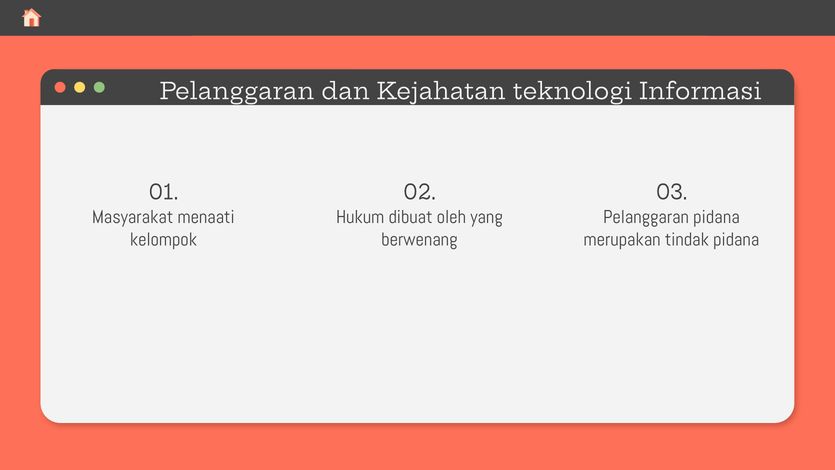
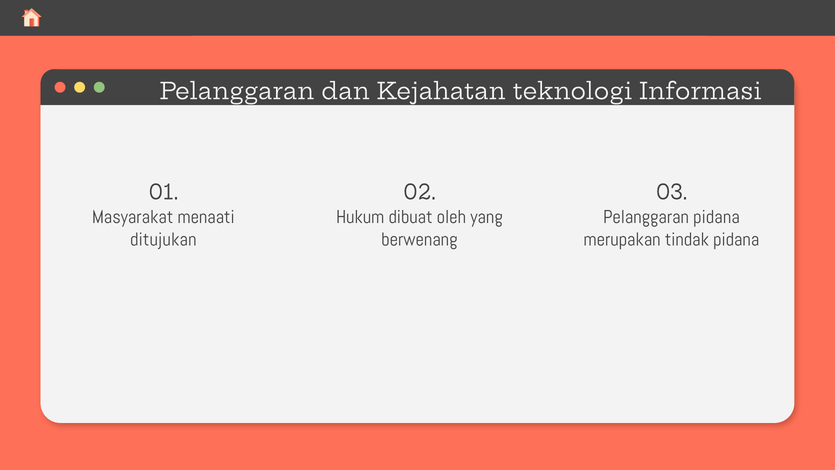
kelompok: kelompok -> ditujukan
